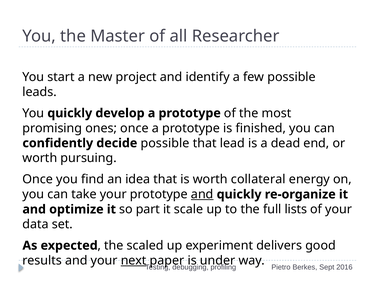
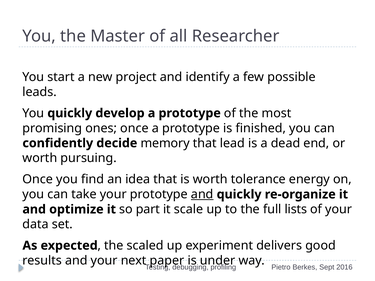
decide possible: possible -> memory
collateral: collateral -> tolerance
next underline: present -> none
